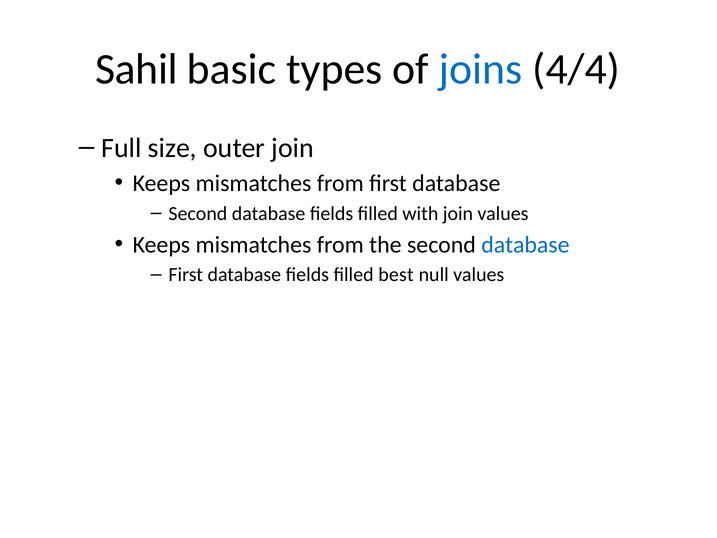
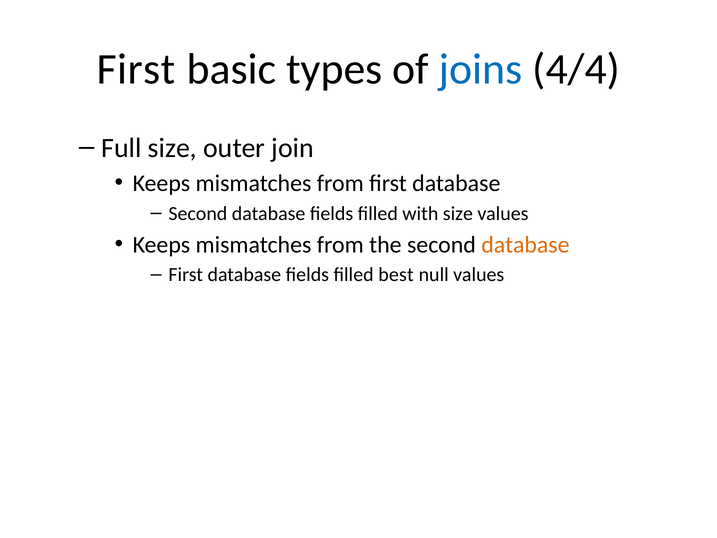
Sahil at (136, 69): Sahil -> First
with join: join -> size
database at (525, 245) colour: blue -> orange
